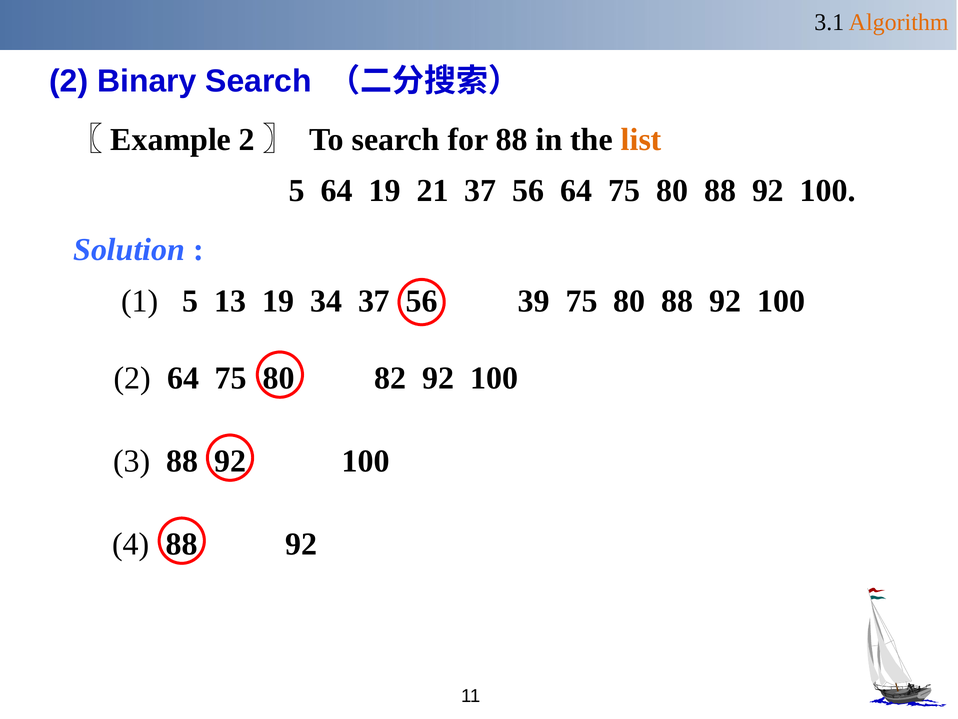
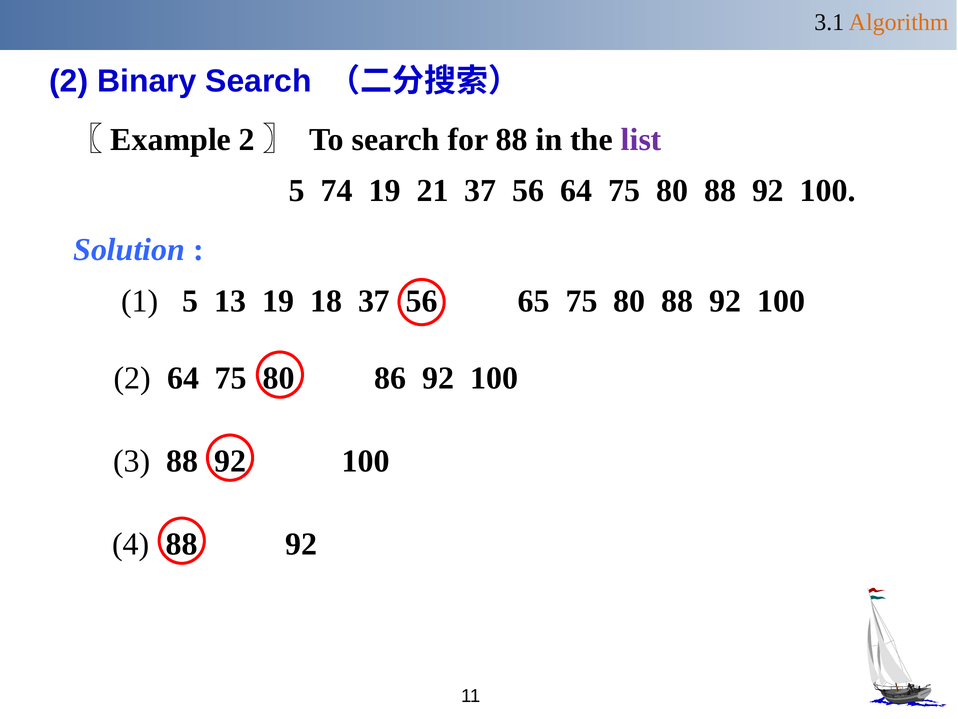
list colour: orange -> purple
5 64: 64 -> 74
34: 34 -> 18
39: 39 -> 65
82: 82 -> 86
